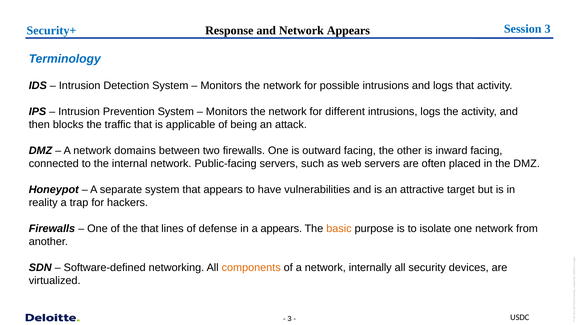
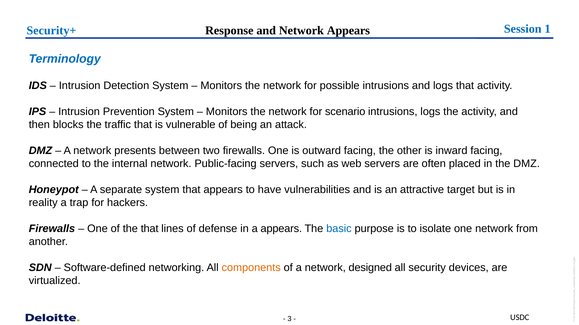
Session 3: 3 -> 1
different: different -> scenario
applicable: applicable -> vulnerable
domains: domains -> presents
basic colour: orange -> blue
internally: internally -> designed
